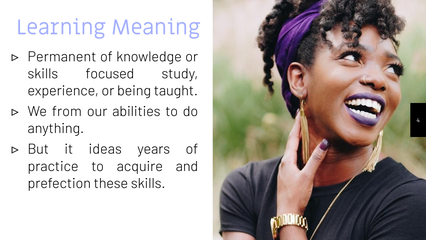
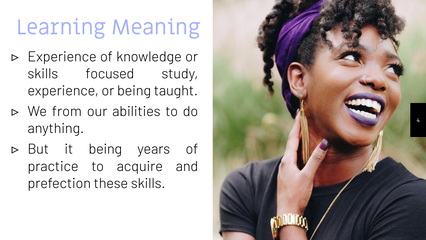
Permanent at (62, 57): Permanent -> Experience
it ideas: ideas -> being
